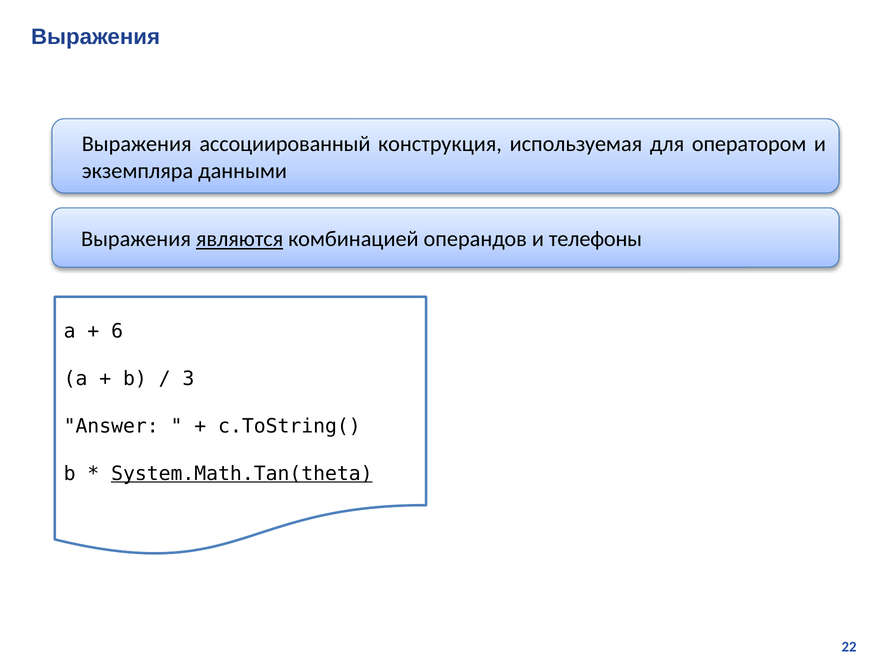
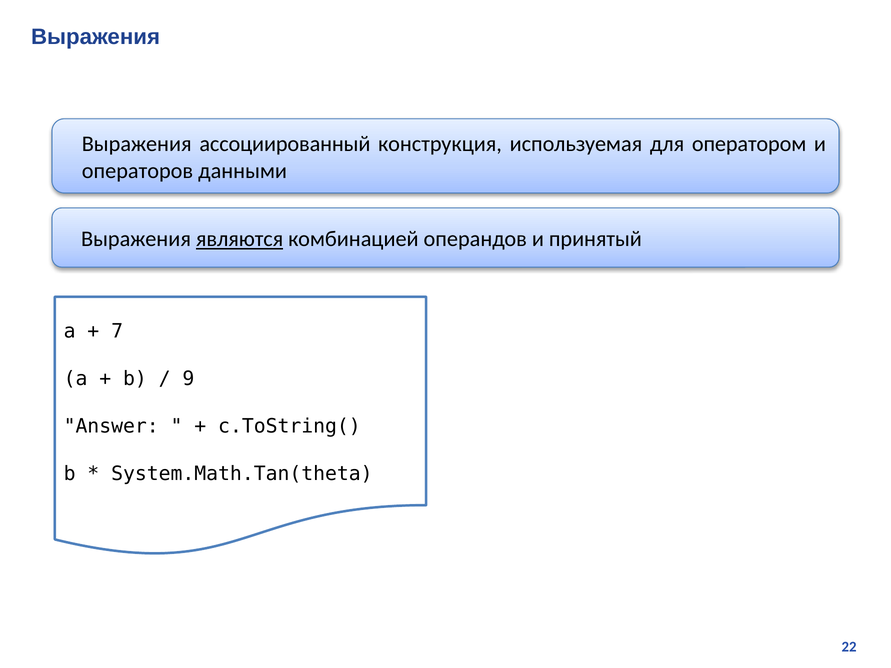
экземпляра: экземпляра -> операторов
телефоны: телефоны -> принятый
6: 6 -> 7
3: 3 -> 9
System.Math.Tan(theta underline: present -> none
